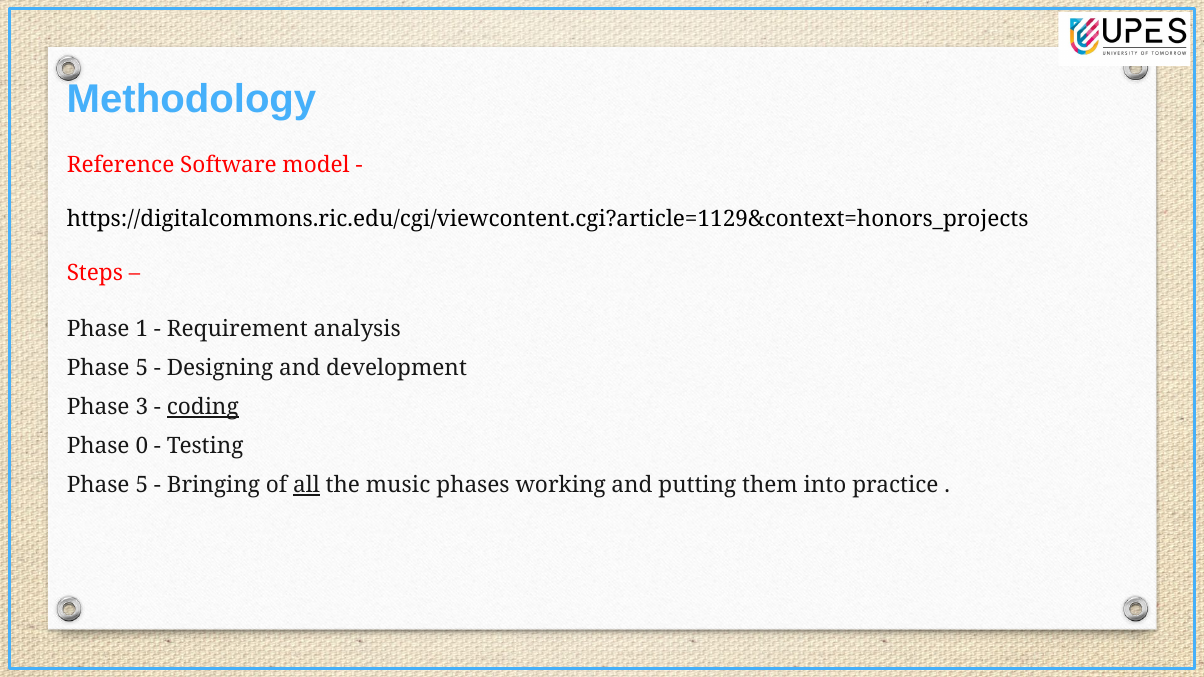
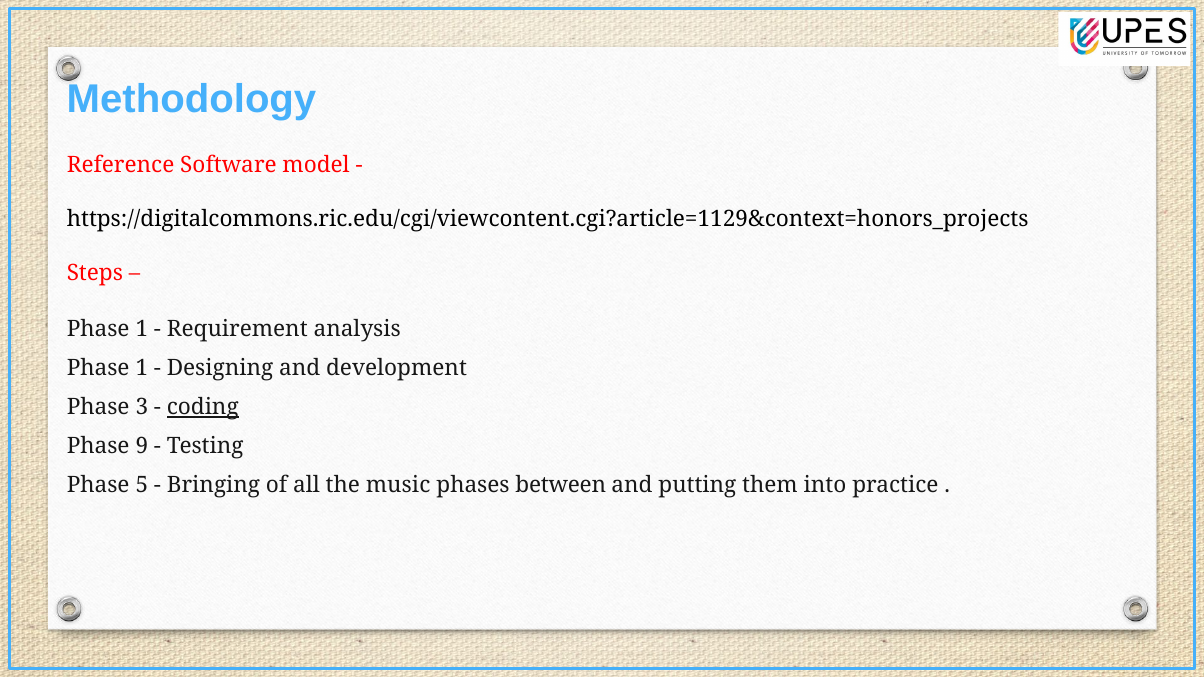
5 at (142, 369): 5 -> 1
0: 0 -> 9
all underline: present -> none
working: working -> between
